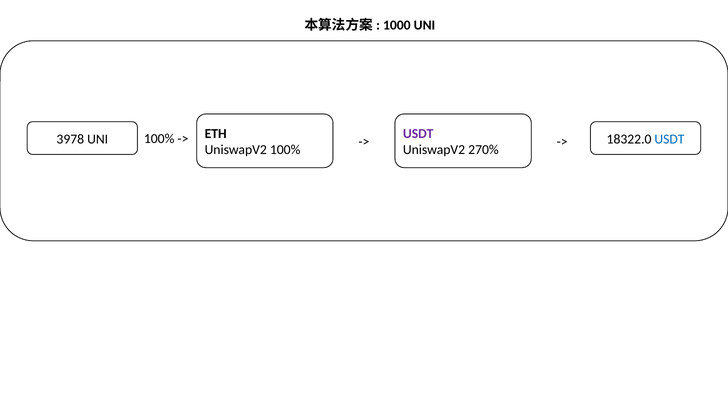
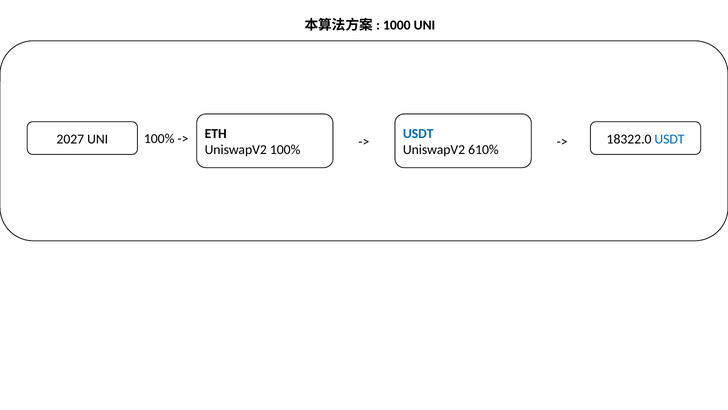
USDT at (418, 133) colour: purple -> blue
3978: 3978 -> 2027
270%: 270% -> 610%
